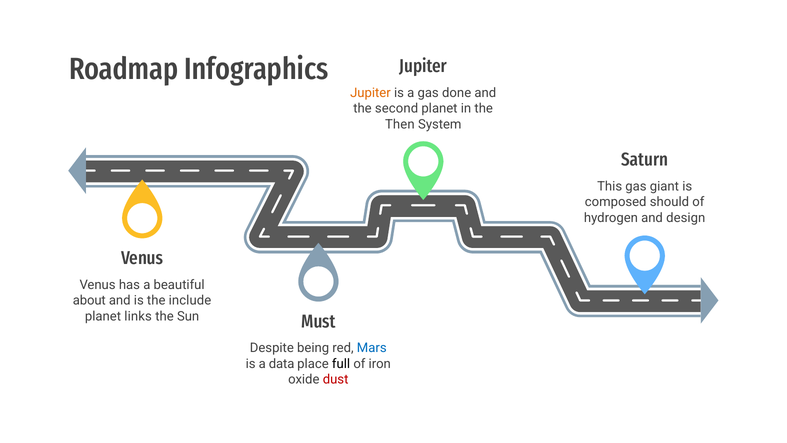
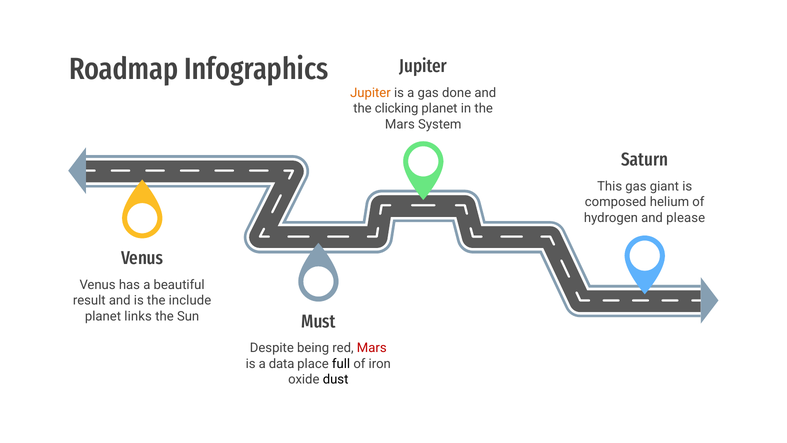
second: second -> clicking
Then at (400, 124): Then -> Mars
should: should -> helium
design: design -> please
about: about -> result
Mars at (372, 348) colour: blue -> red
dust colour: red -> black
